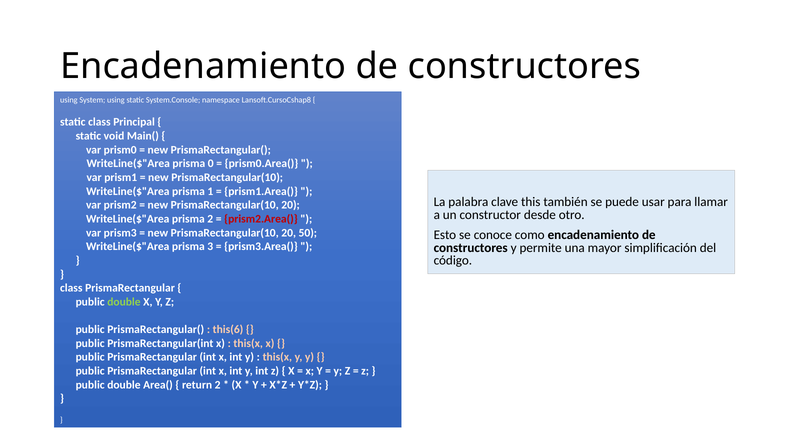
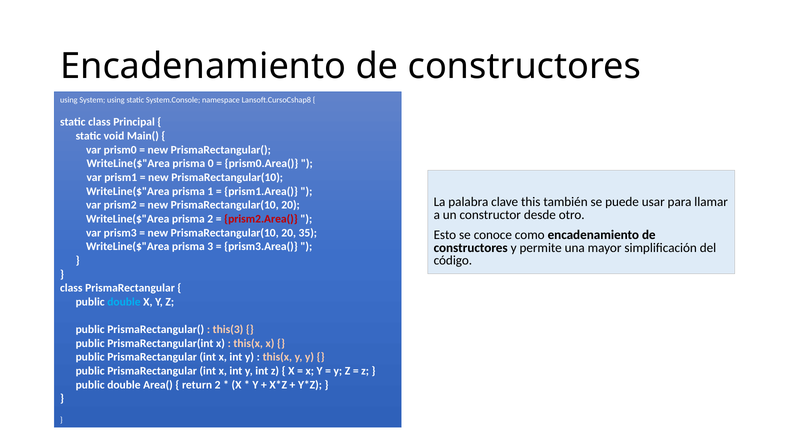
50: 50 -> 35
double at (124, 302) colour: light green -> light blue
this(6: this(6 -> this(3
